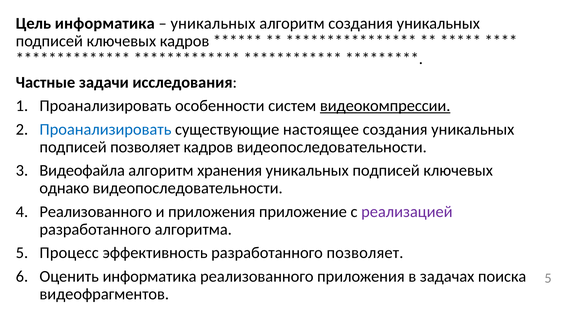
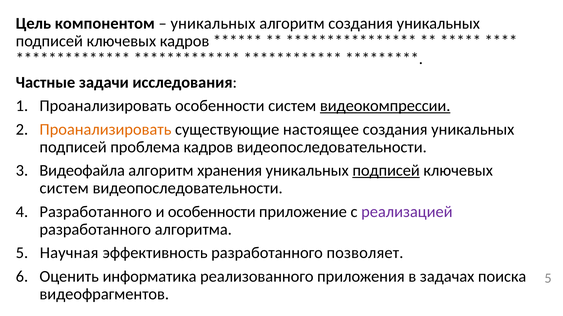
Цель информатика: информатика -> компонентом
Проанализировать at (105, 130) colour: blue -> orange
подписей позволяет: позволяет -> проблема
подписей at (386, 171) underline: none -> present
однако at (64, 189): однако -> систем
4 Реализованного: Реализованного -> Разработанного
и приложения: приложения -> особенности
Процесс: Процесс -> Научная
